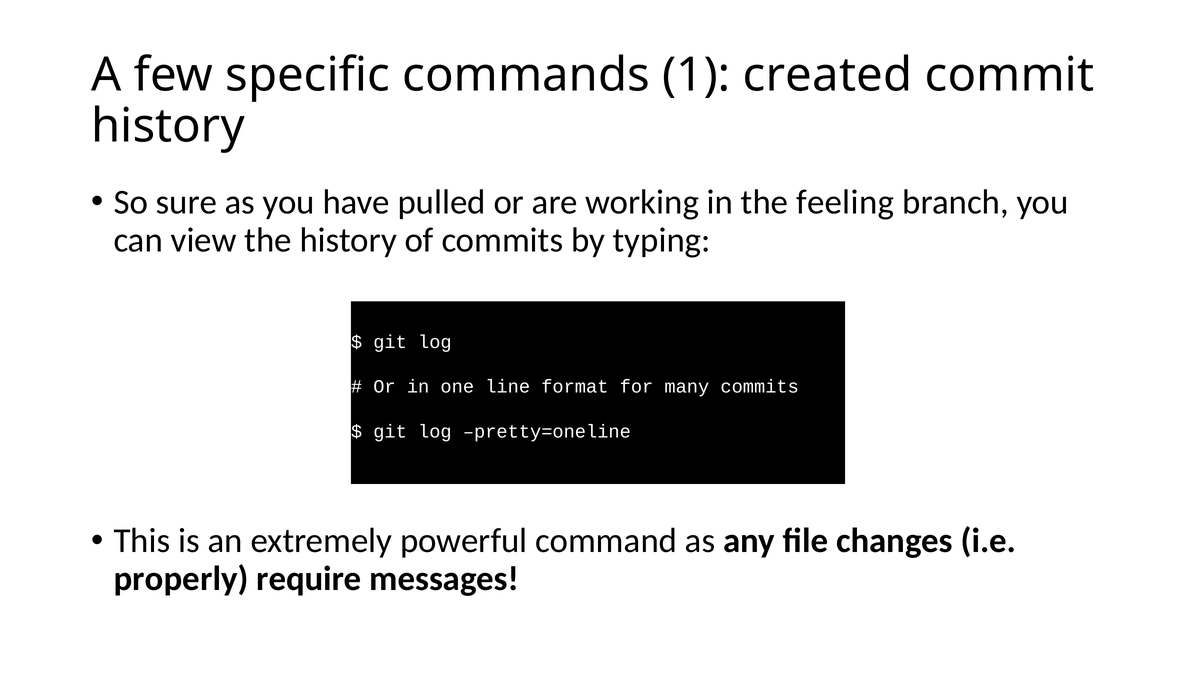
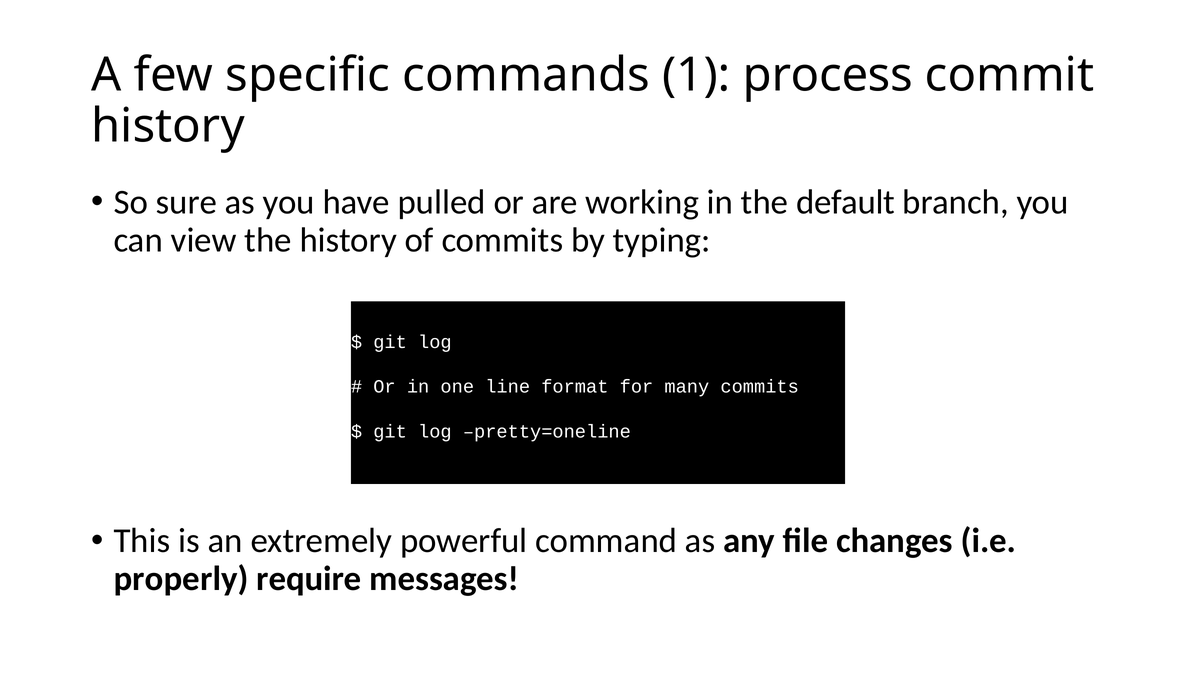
created: created -> process
feeling: feeling -> default
